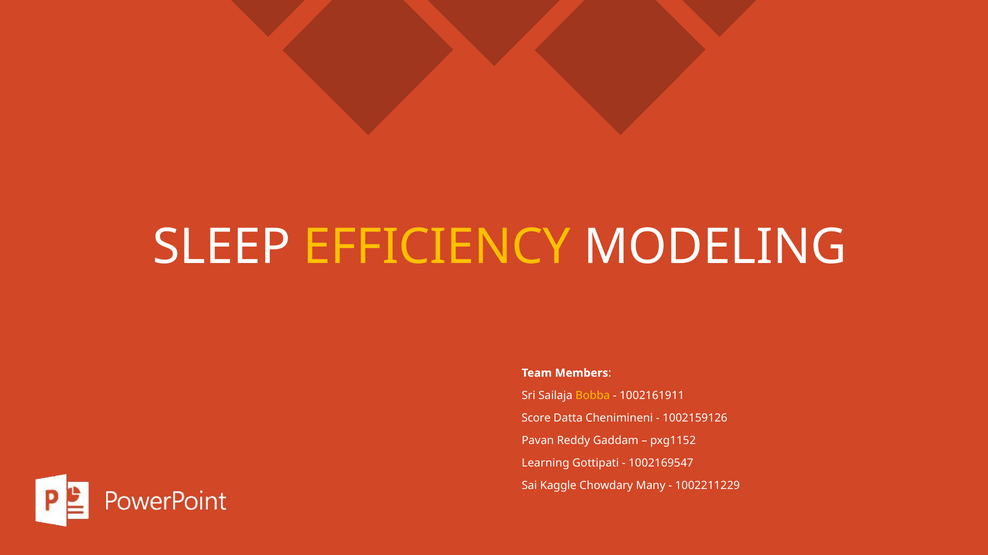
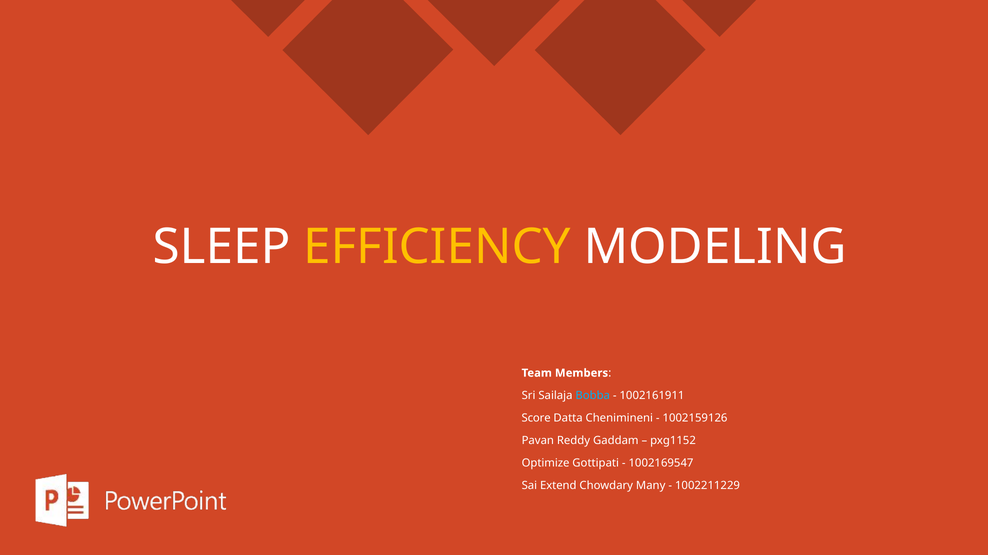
Bobba colour: yellow -> light blue
Learning: Learning -> Optimize
Kaggle: Kaggle -> Extend
